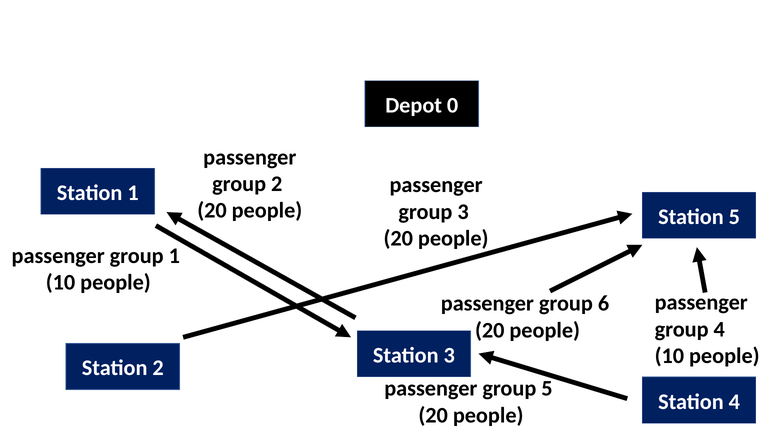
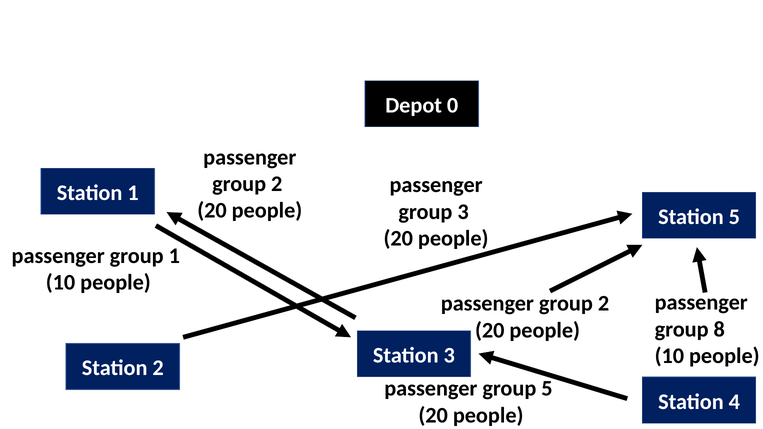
6 at (604, 304): 6 -> 2
group 4: 4 -> 8
